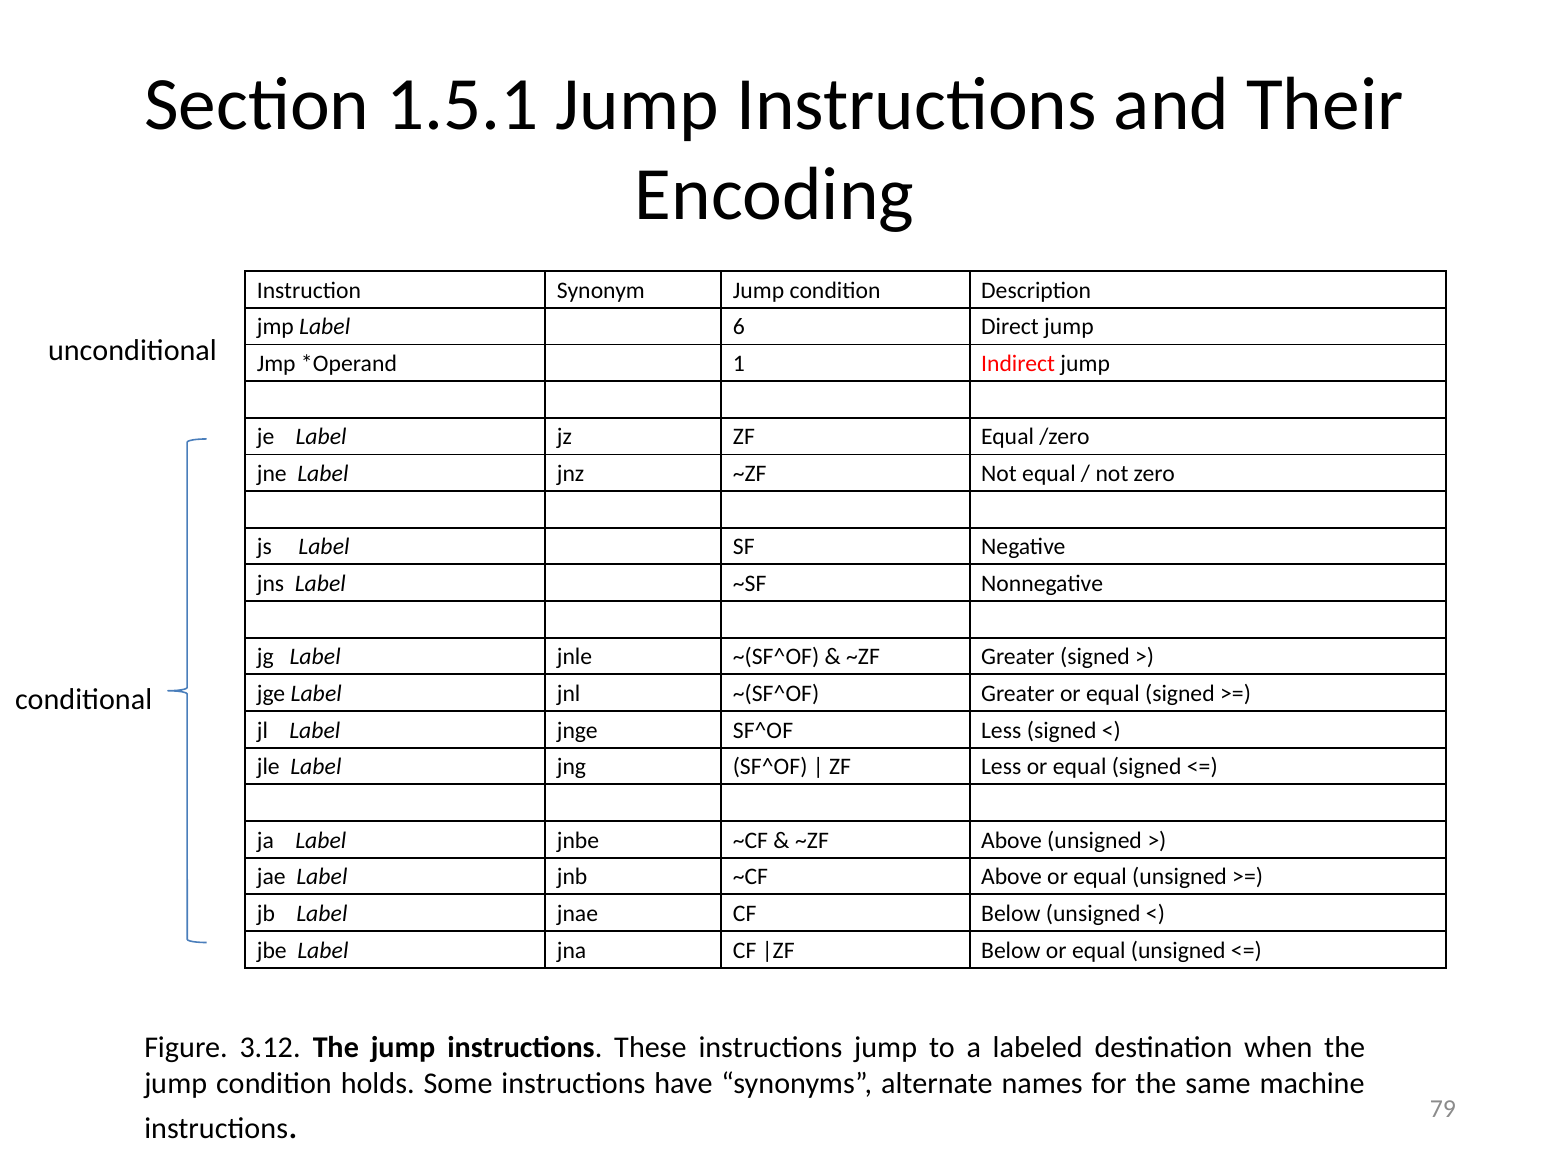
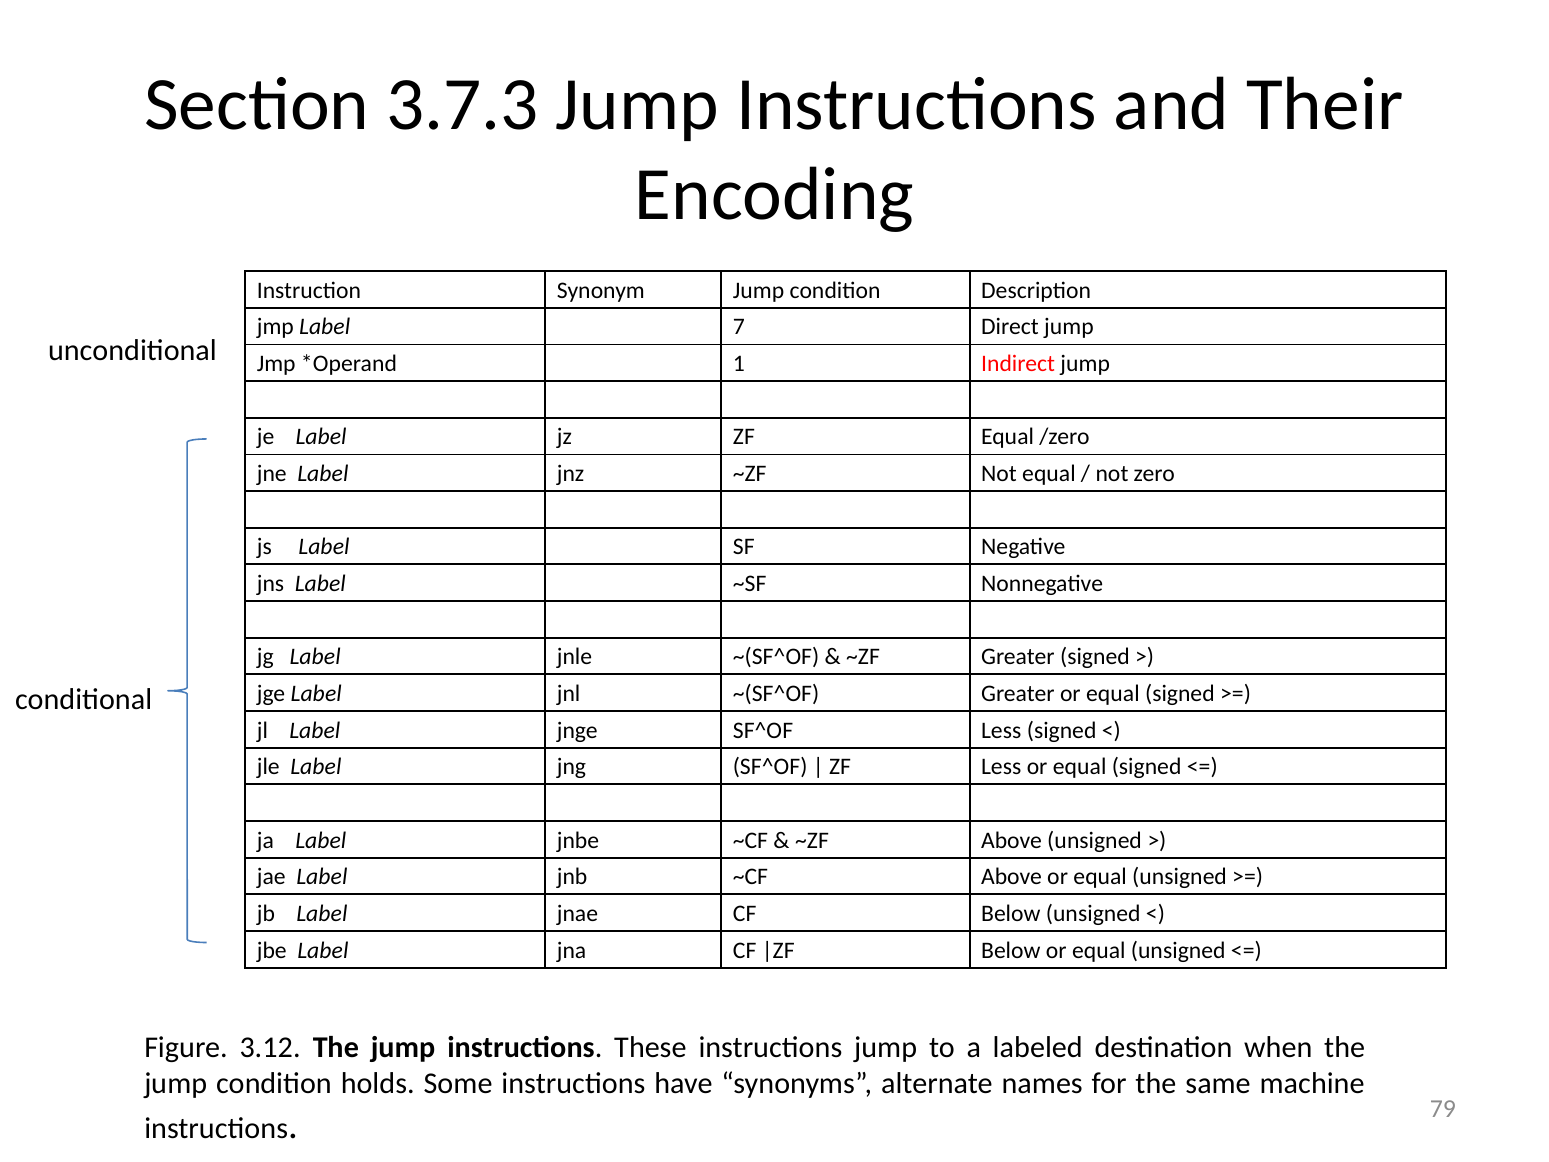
1.5.1: 1.5.1 -> 3.7.3
6: 6 -> 7
